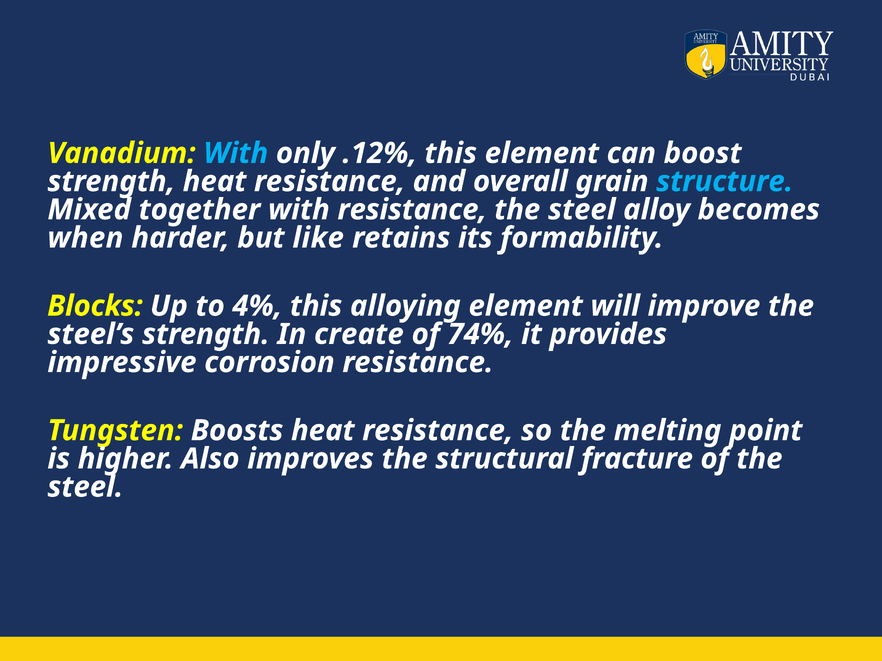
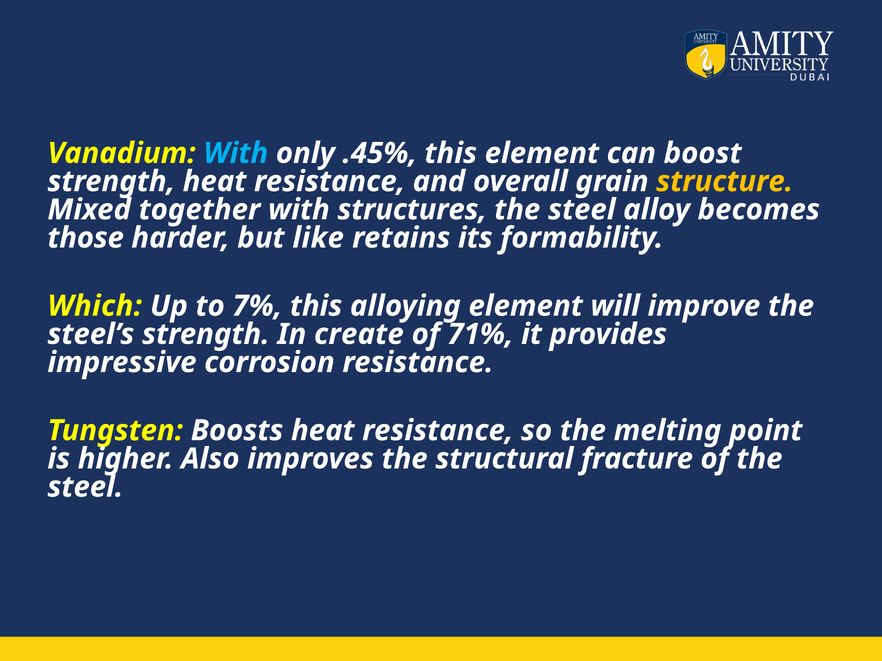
.12%: .12% -> .45%
structure colour: light blue -> yellow
with resistance: resistance -> structures
when: when -> those
Blocks: Blocks -> Which
4%: 4% -> 7%
74%: 74% -> 71%
